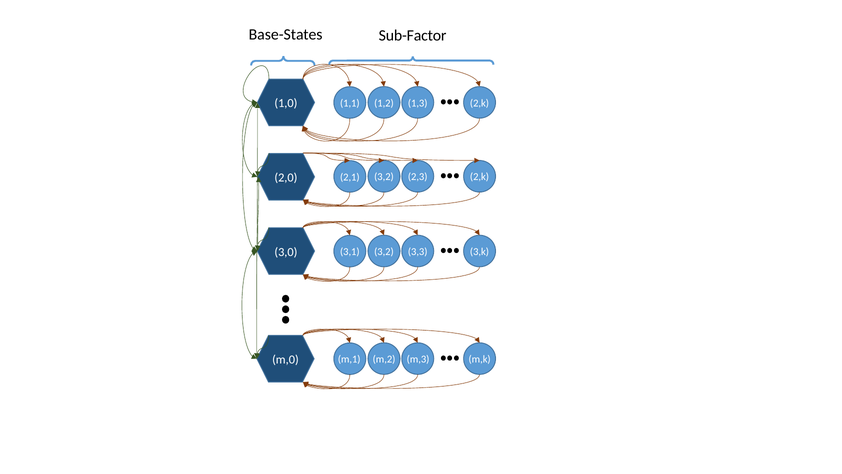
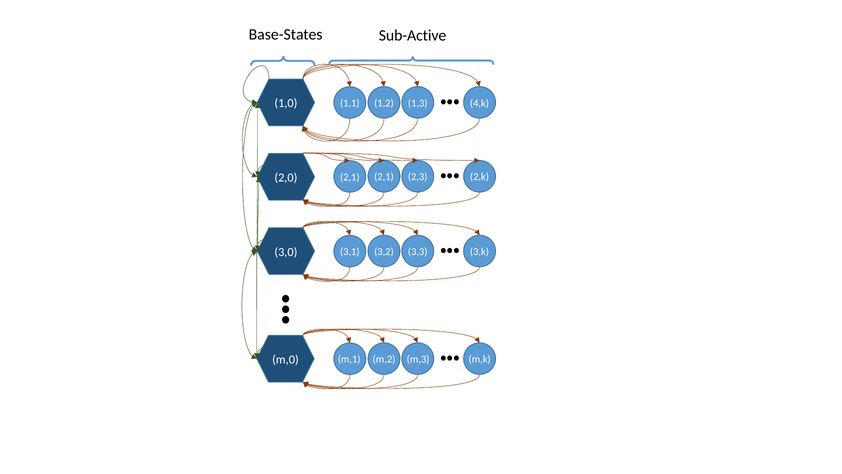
Sub-Factor: Sub-Factor -> Sub-Active
1,3 2,k: 2,k -> 4,k
2,1 3,2: 3,2 -> 2,1
